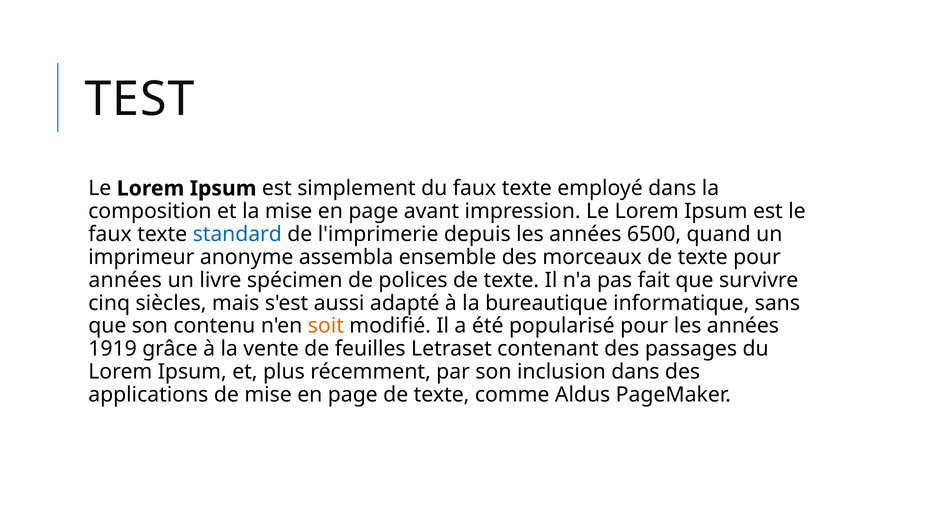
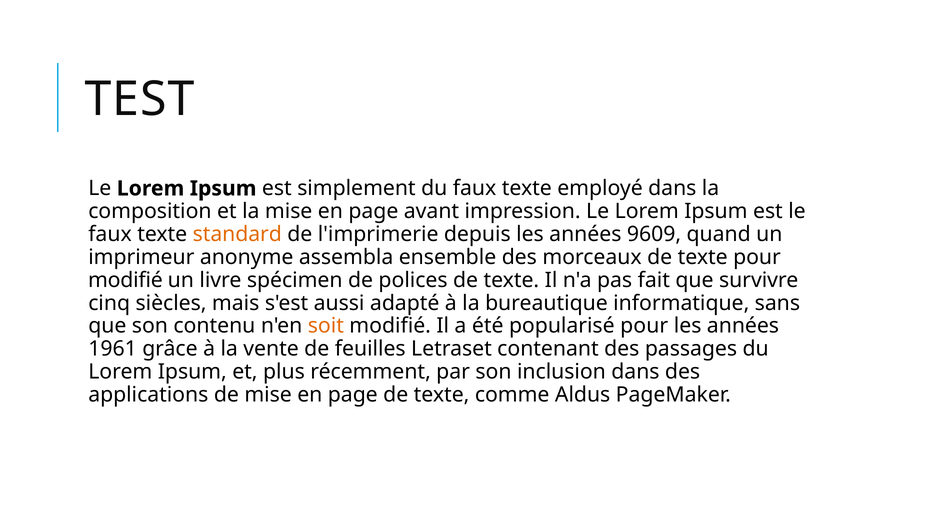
standard colour: blue -> orange
6500: 6500 -> 9609
années at (125, 280): années -> modifié
1919: 1919 -> 1961
